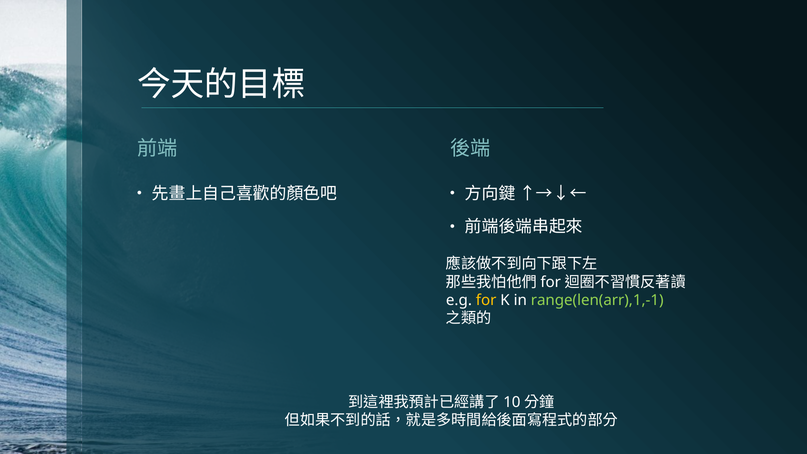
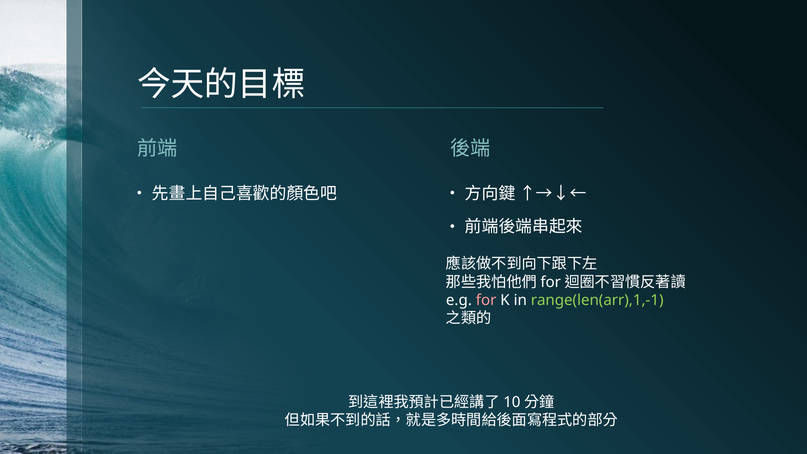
for colour: yellow -> pink
